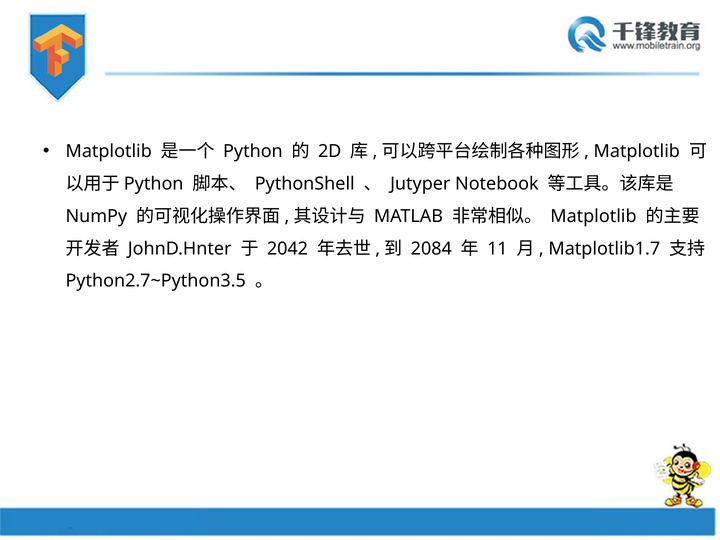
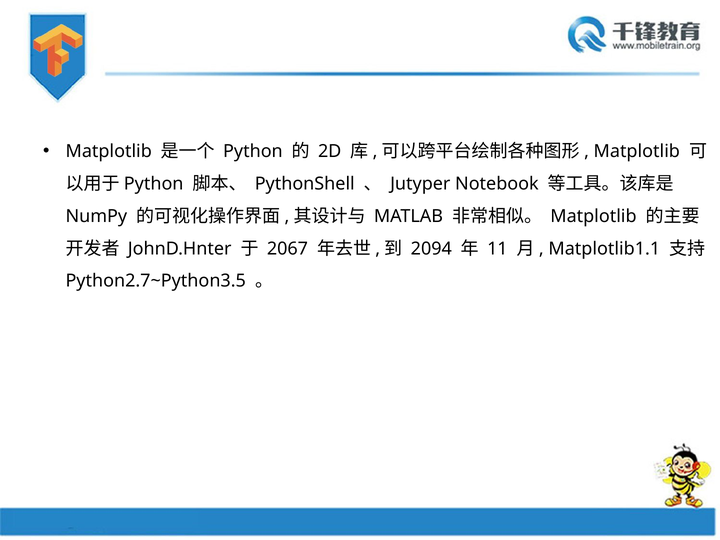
2042: 2042 -> 2067
2084: 2084 -> 2094
Matplotlib1.7: Matplotlib1.7 -> Matplotlib1.1
